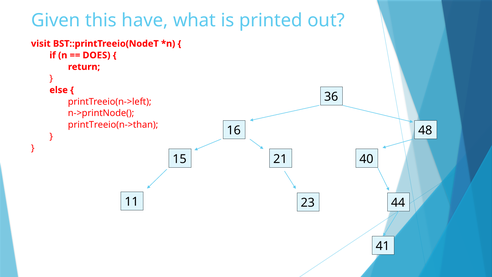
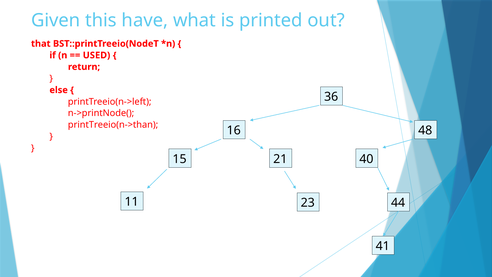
visit: visit -> that
DOES: DOES -> USED
